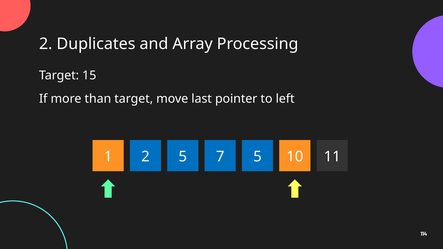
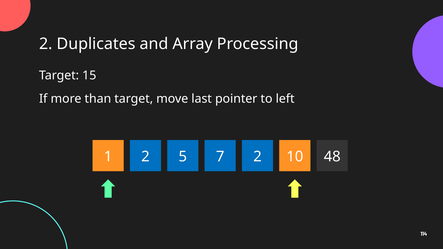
7 5: 5 -> 2
11: 11 -> 48
